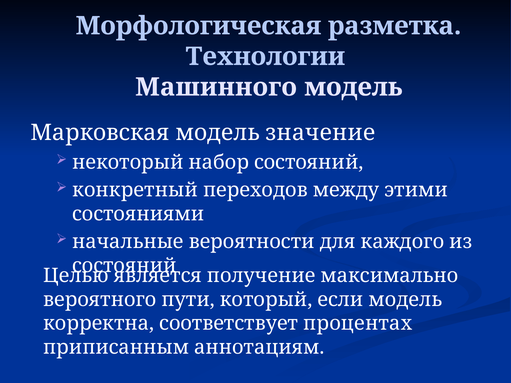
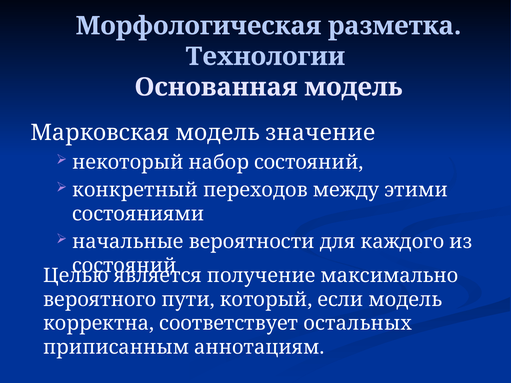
Машинного: Машинного -> Основанная
процентах: процентах -> остальных
